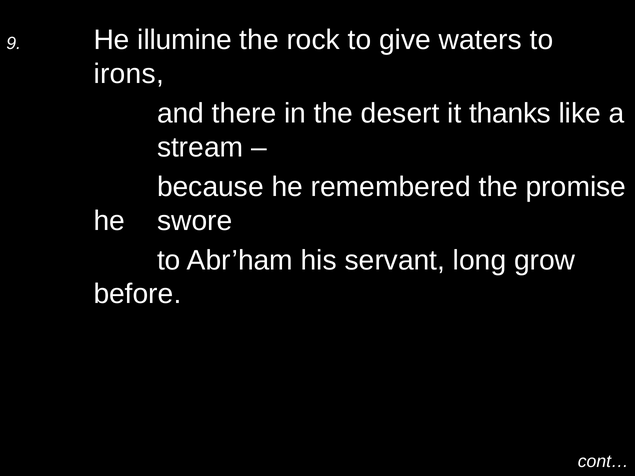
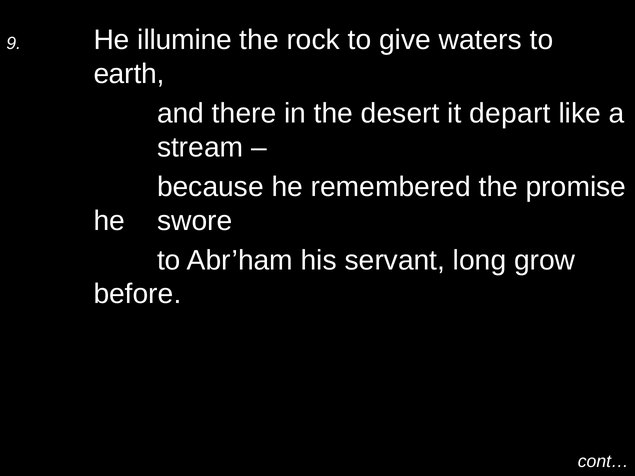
irons: irons -> earth
thanks: thanks -> depart
